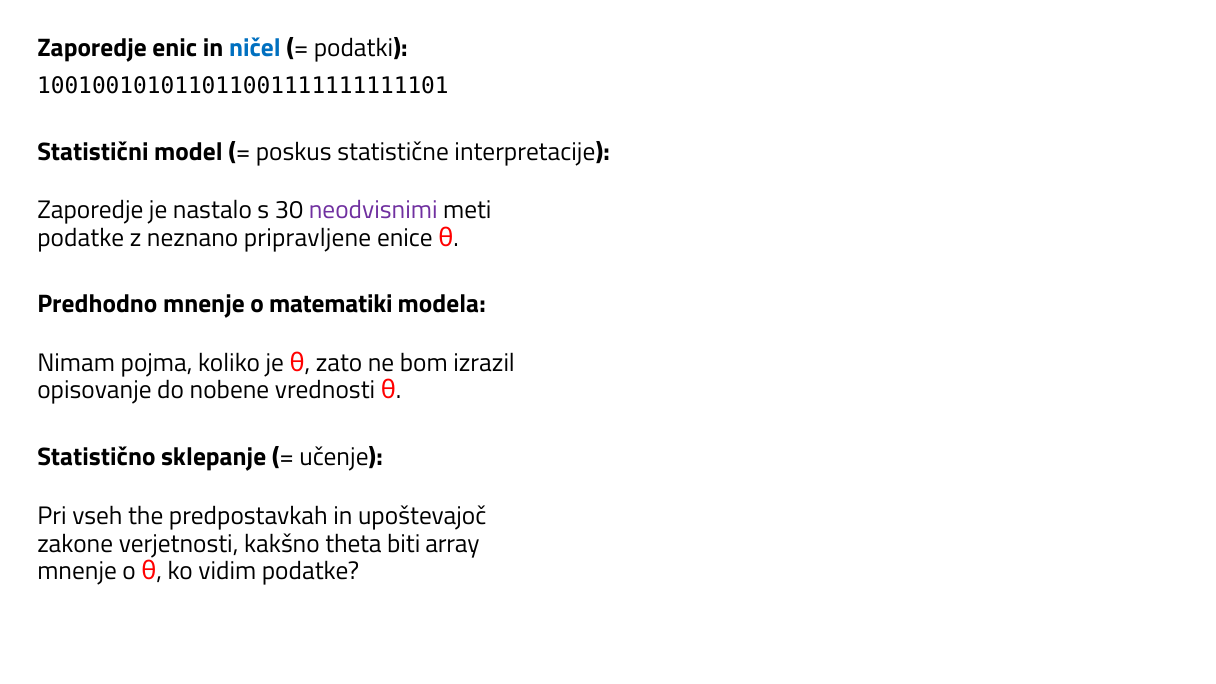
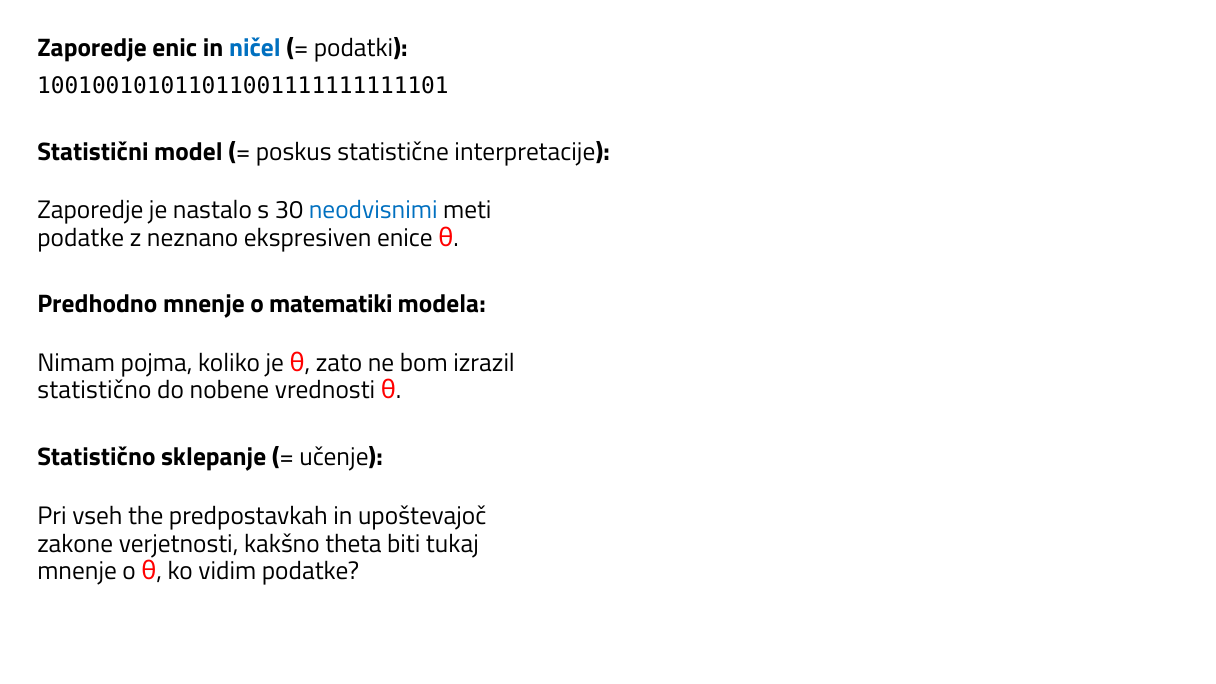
neodvisnimi colour: purple -> blue
pripravljene: pripravljene -> ekspresiven
opisovanje at (94, 391): opisovanje -> statistično
array: array -> tukaj
